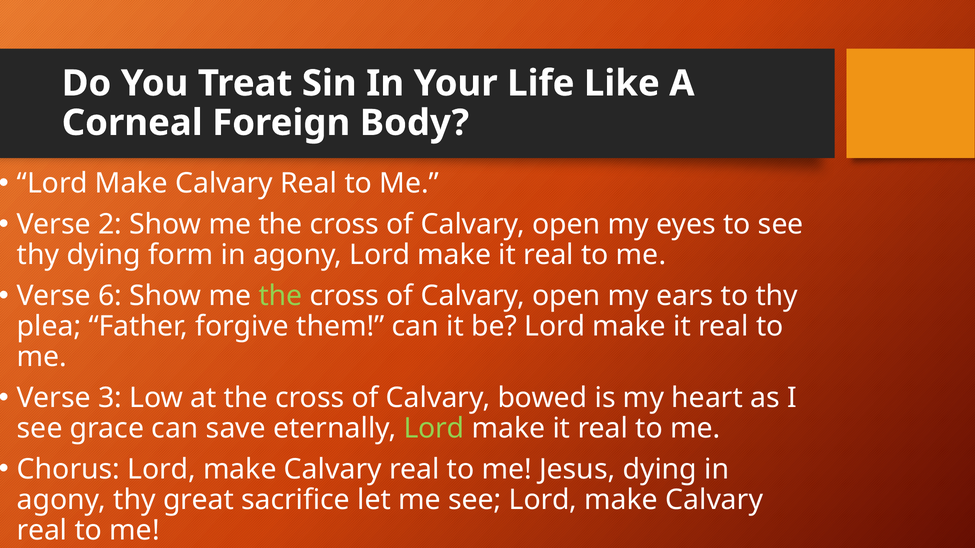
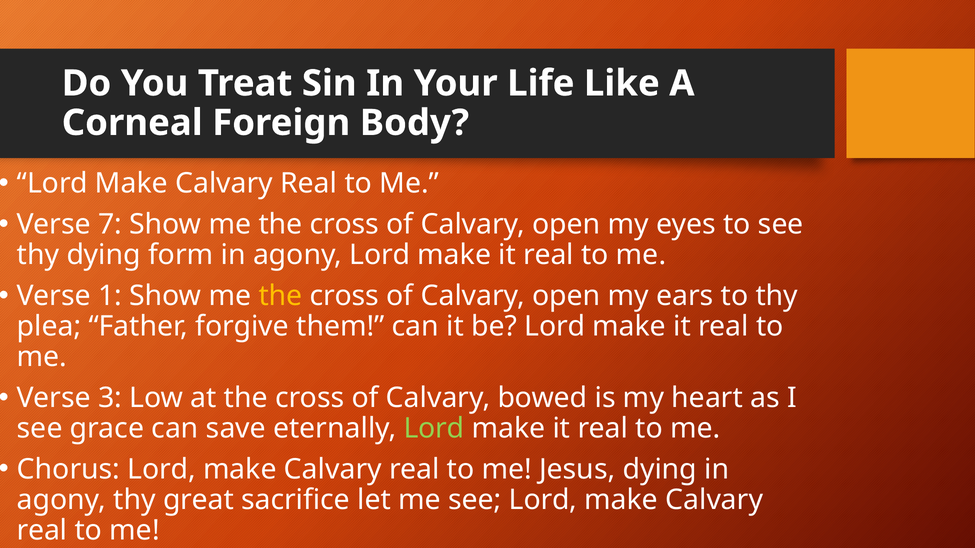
2: 2 -> 7
6: 6 -> 1
the at (281, 296) colour: light green -> yellow
